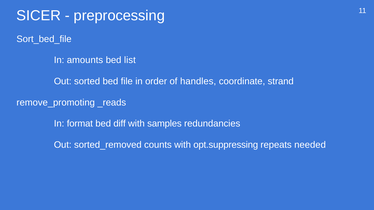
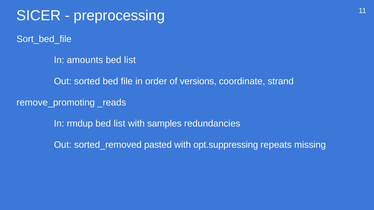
handles: handles -> versions
format: format -> rmdup
diff at (120, 124): diff -> list
counts: counts -> pasted
needed: needed -> missing
